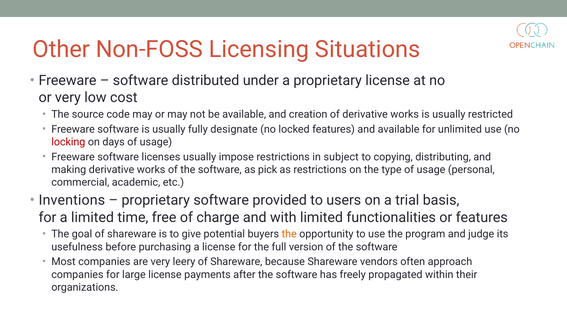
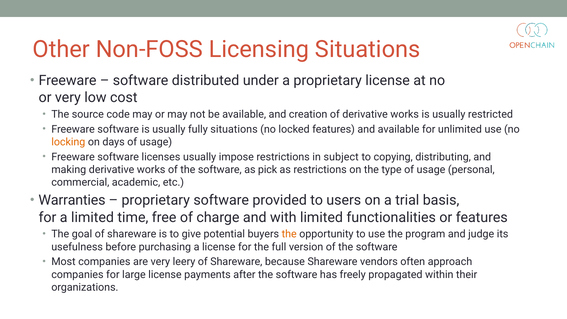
fully designate: designate -> situations
locking colour: red -> orange
Inventions: Inventions -> Warranties
